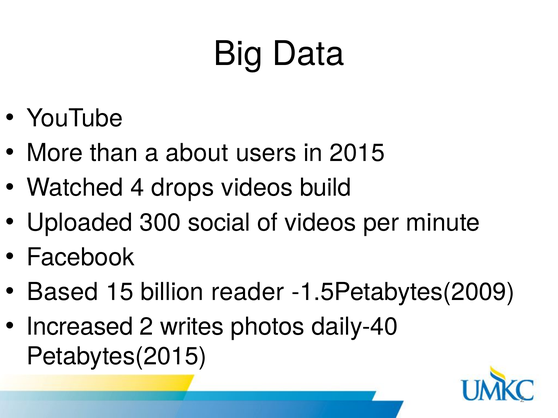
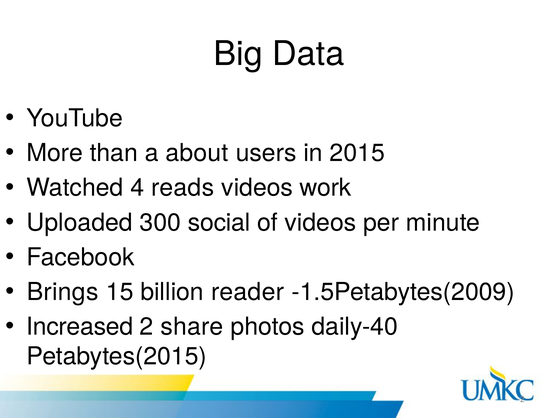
drops: drops -> reads
build: build -> work
Based: Based -> Brings
writes: writes -> share
